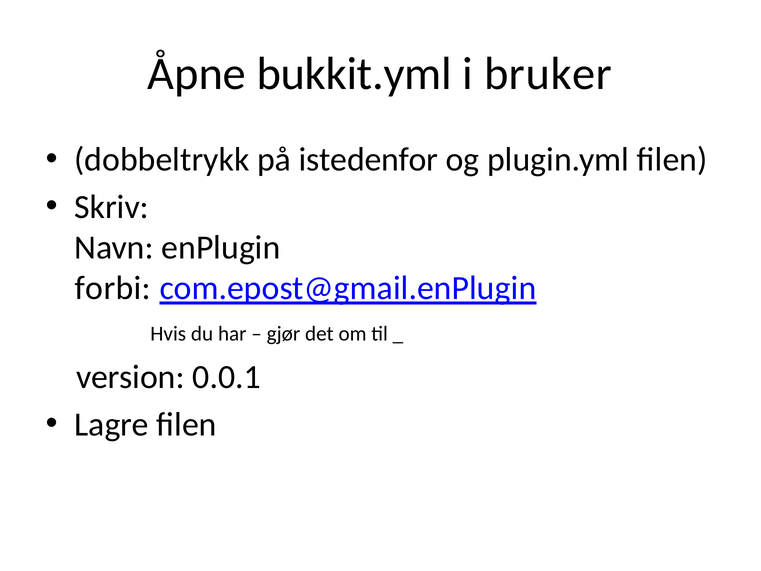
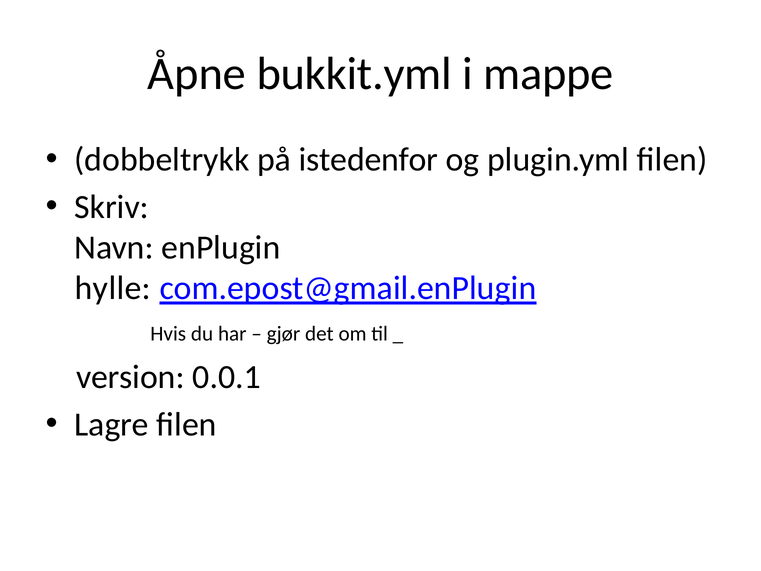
bruker: bruker -> mappe
forbi: forbi -> hylle
